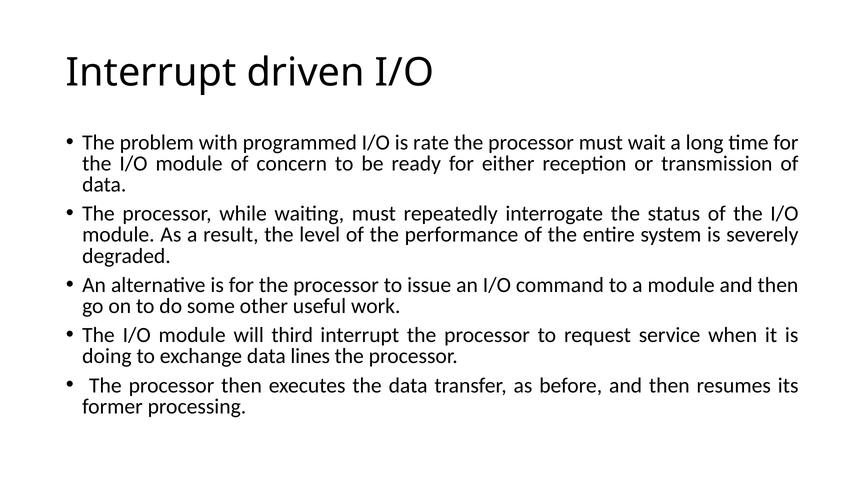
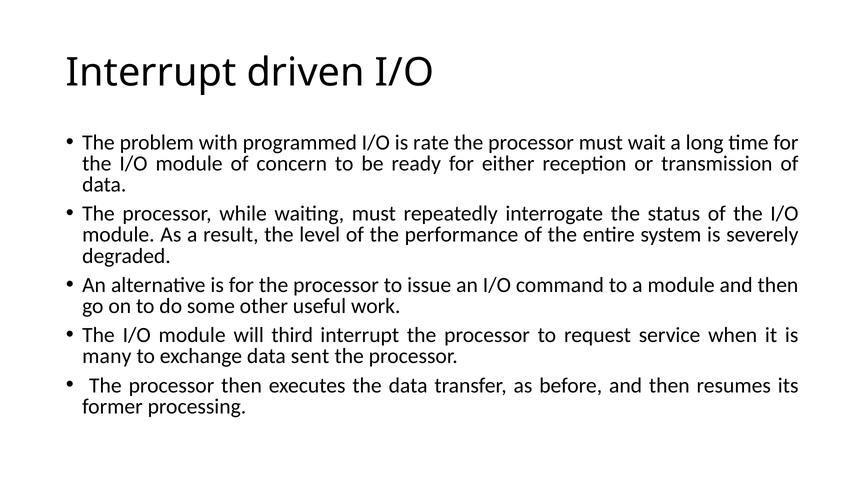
doing: doing -> many
lines: lines -> sent
